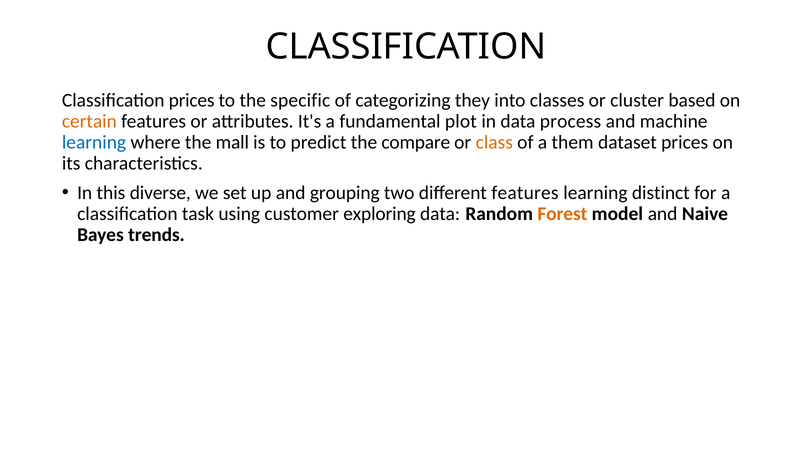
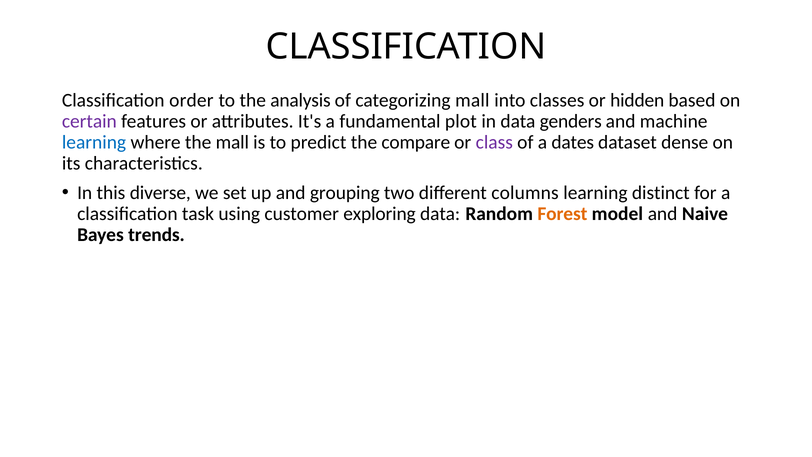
Classification prices: prices -> order
specific: specific -> analysis
categorizing they: they -> mall
cluster: cluster -> hidden
certain colour: orange -> purple
process: process -> genders
class colour: orange -> purple
them: them -> dates
dataset prices: prices -> dense
different features: features -> columns
